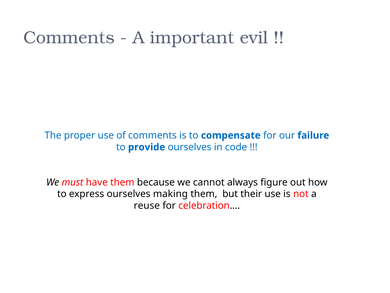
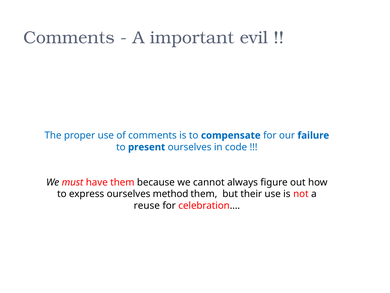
provide: provide -> present
making: making -> method
